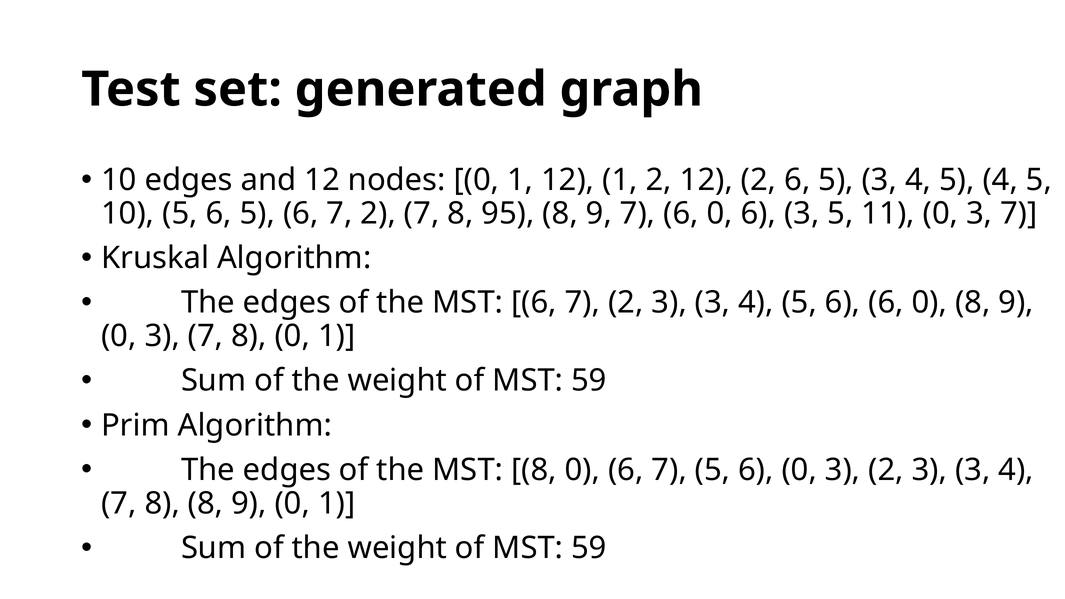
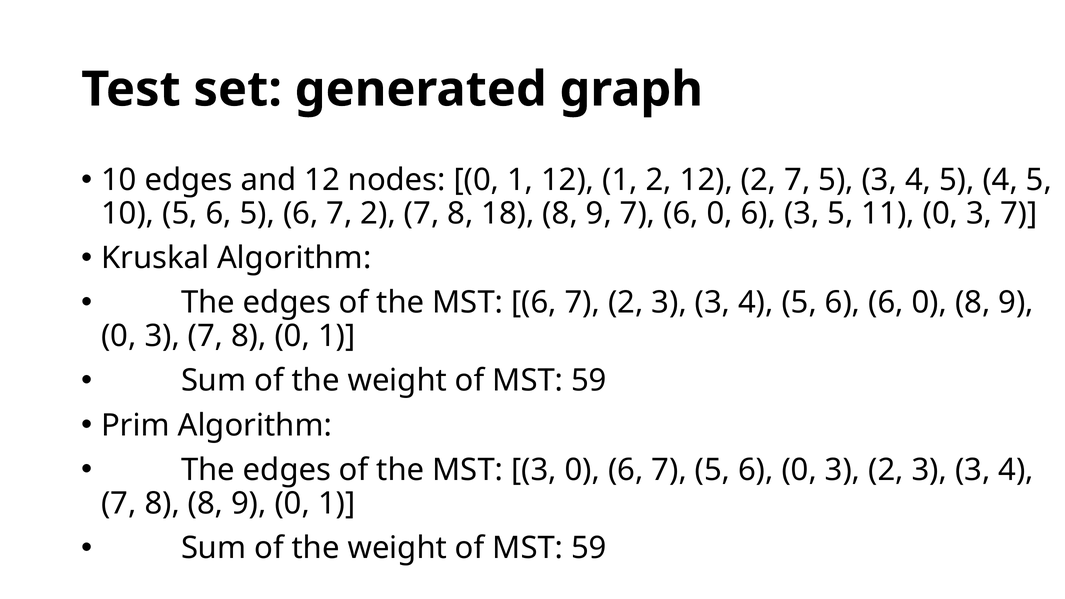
12 2 6: 6 -> 7
95: 95 -> 18
MST 8: 8 -> 3
